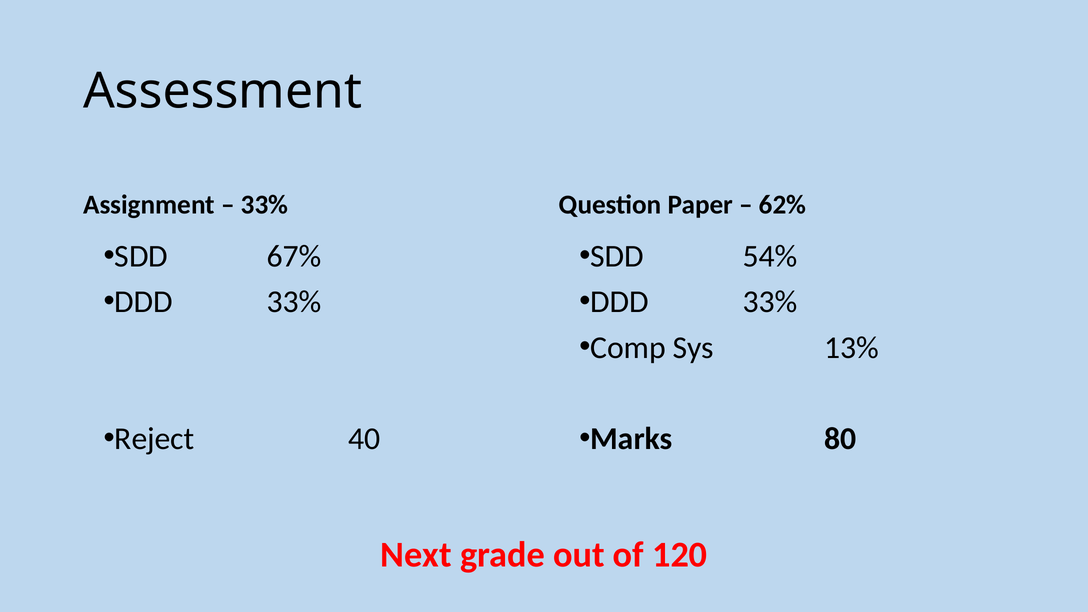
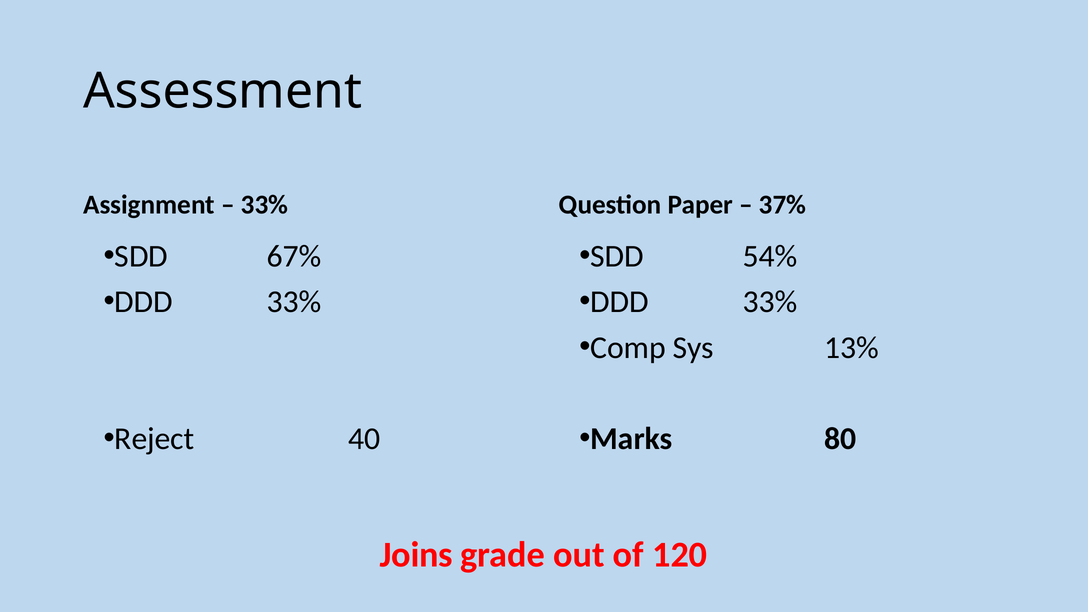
62%: 62% -> 37%
Next: Next -> Joins
